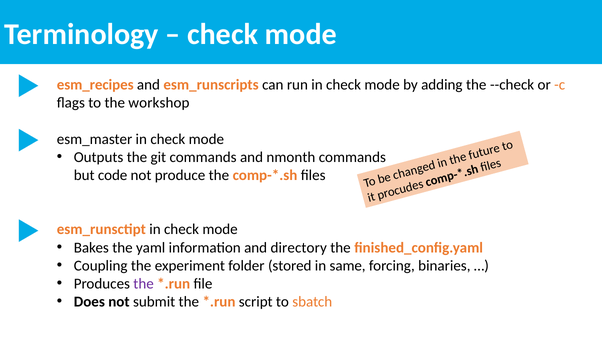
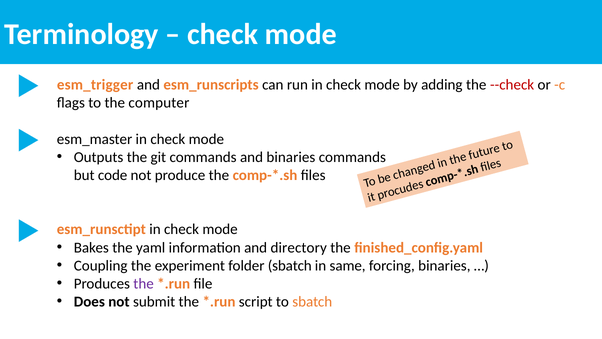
esm_recipes: esm_recipes -> esm_trigger
--check colour: black -> red
workshop: workshop -> computer
and nmonth: nmonth -> binaries
folder stored: stored -> sbatch
